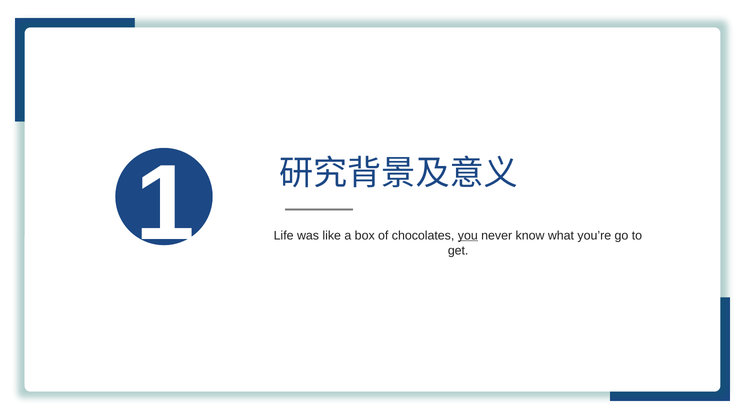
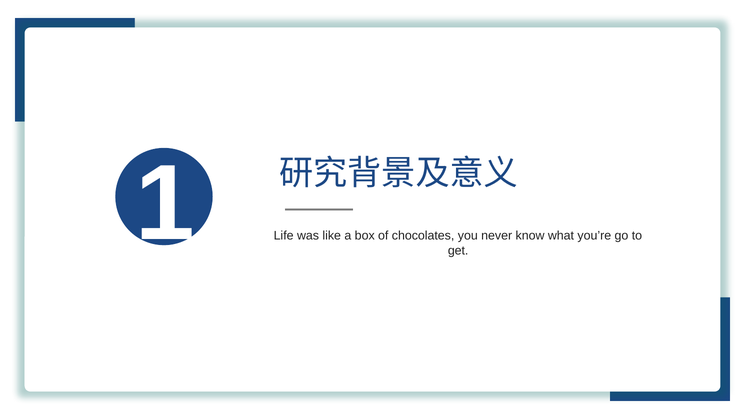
you underline: present -> none
